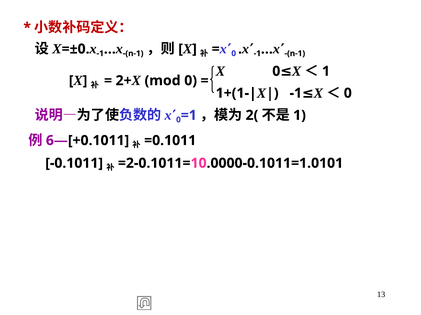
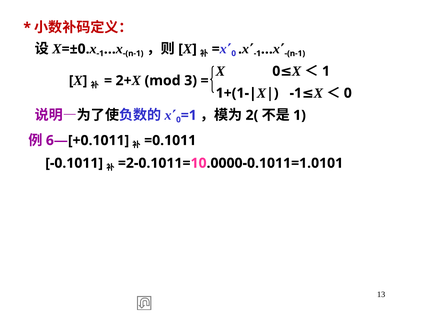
mod 0: 0 -> 3
